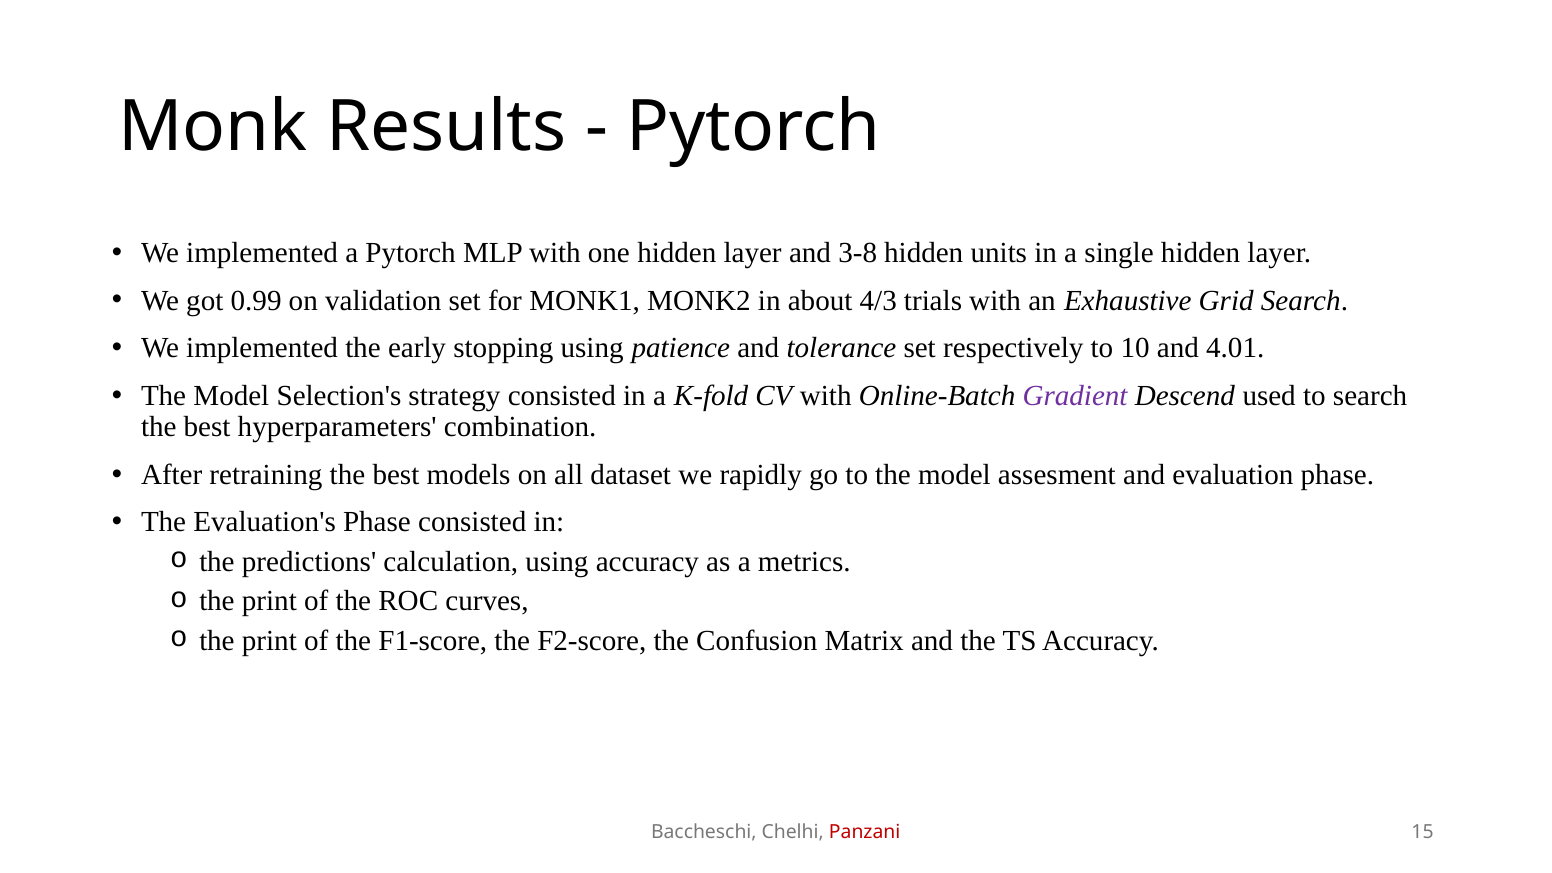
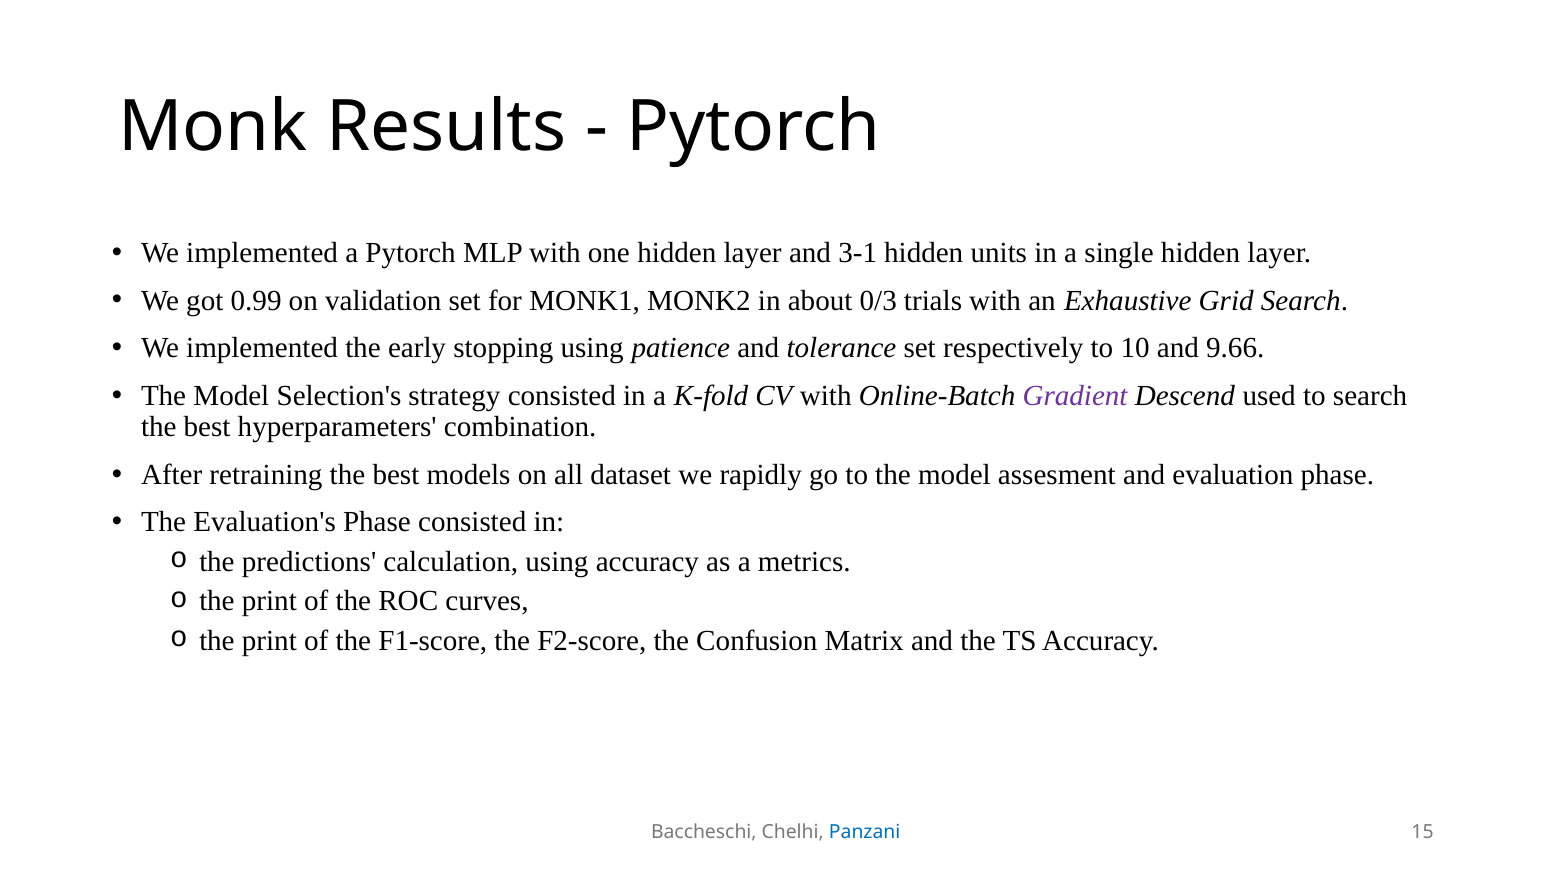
3-8: 3-8 -> 3-1
4/3: 4/3 -> 0/3
4.01: 4.01 -> 9.66
Panzani colour: red -> blue
